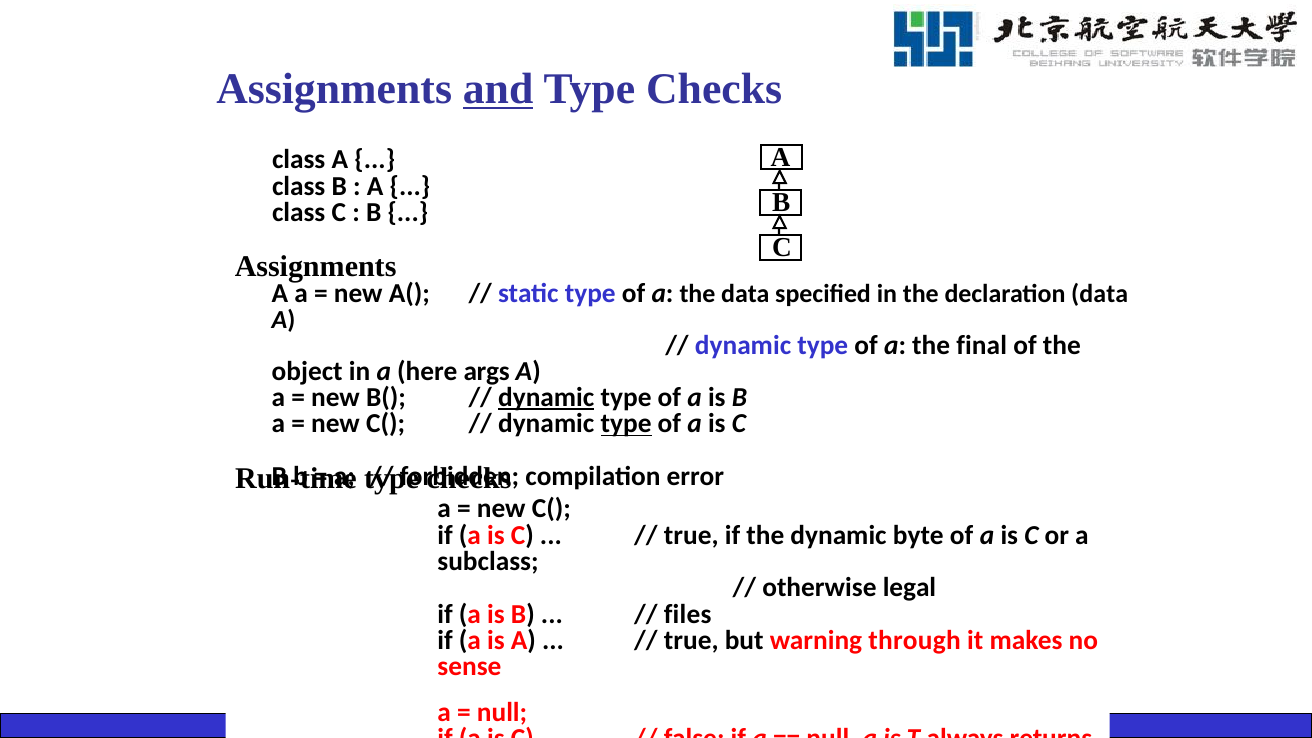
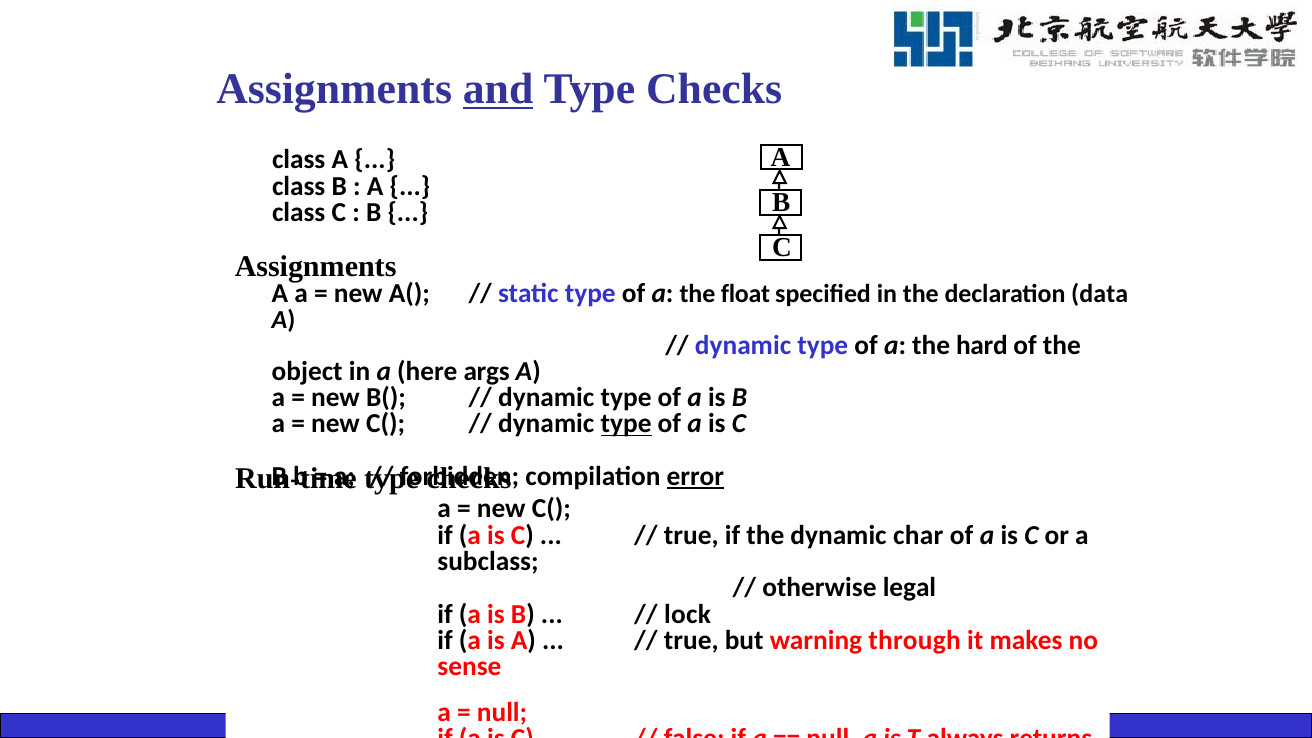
the data: data -> float
final: final -> hard
dynamic at (546, 398) underline: present -> none
error underline: none -> present
byte: byte -> char
files: files -> lock
